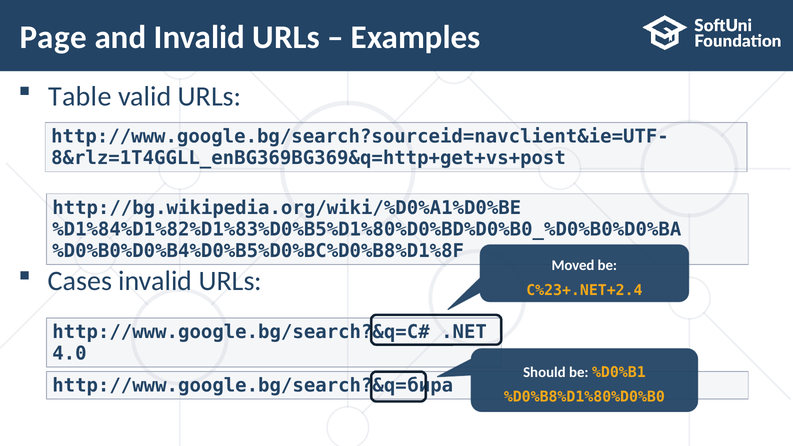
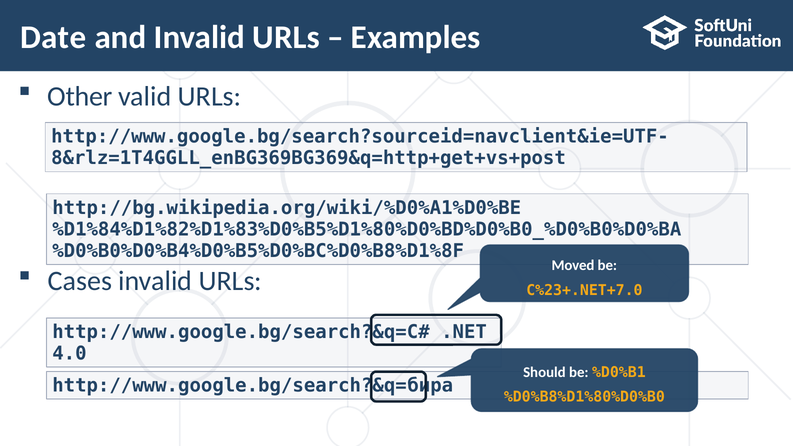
Page: Page -> Date
Table: Table -> Other
C%23+.NET+2.4: C%23+.NET+2.4 -> C%23+.NET+7.0
